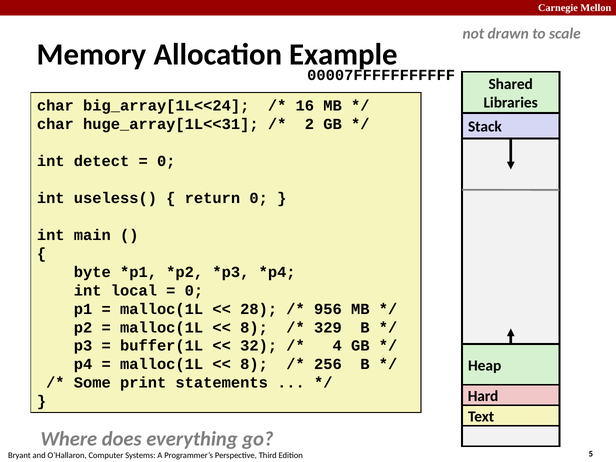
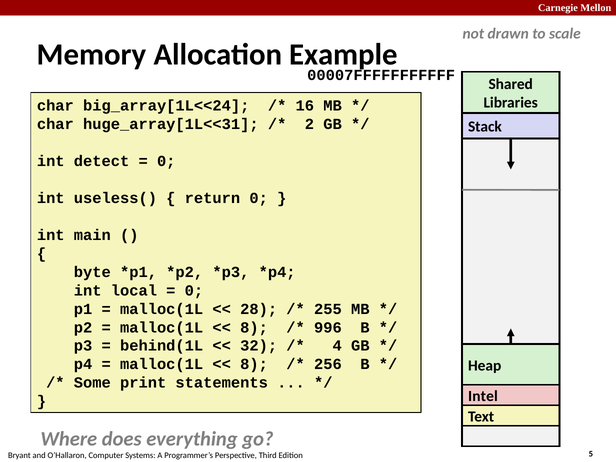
956: 956 -> 255
329: 329 -> 996
buffer(1L: buffer(1L -> behind(1L
Hard: Hard -> Intel
